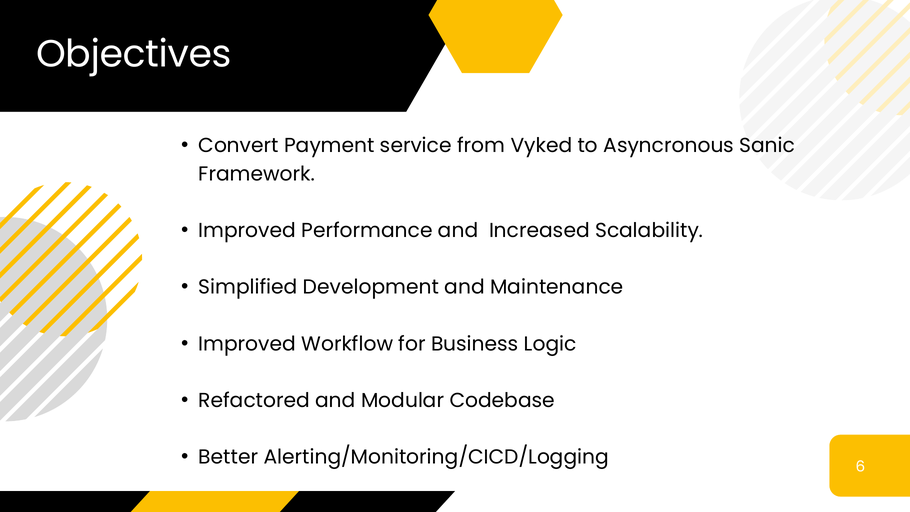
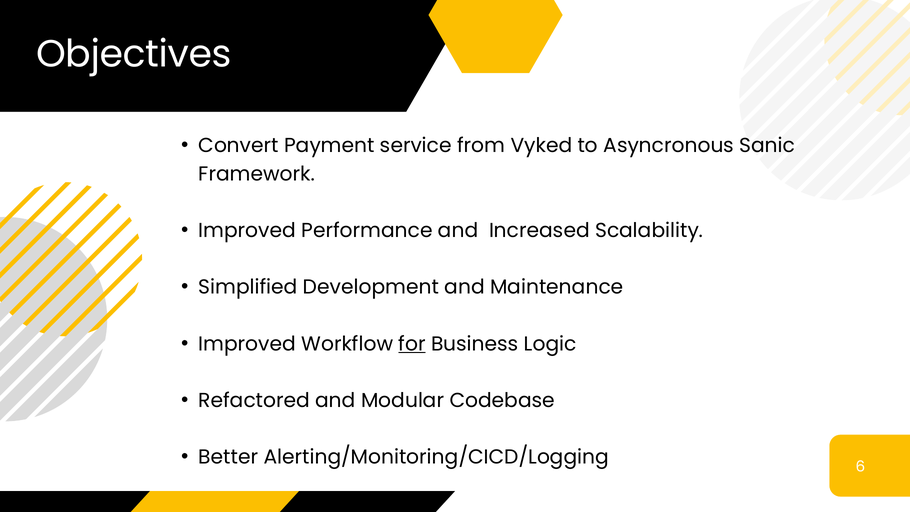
for underline: none -> present
